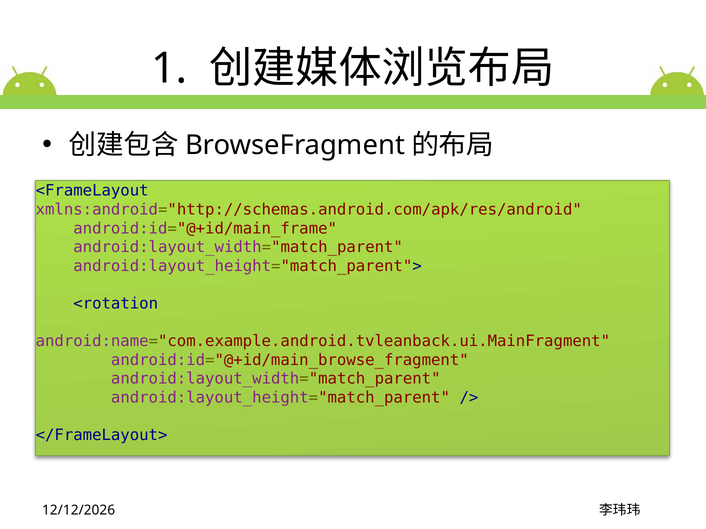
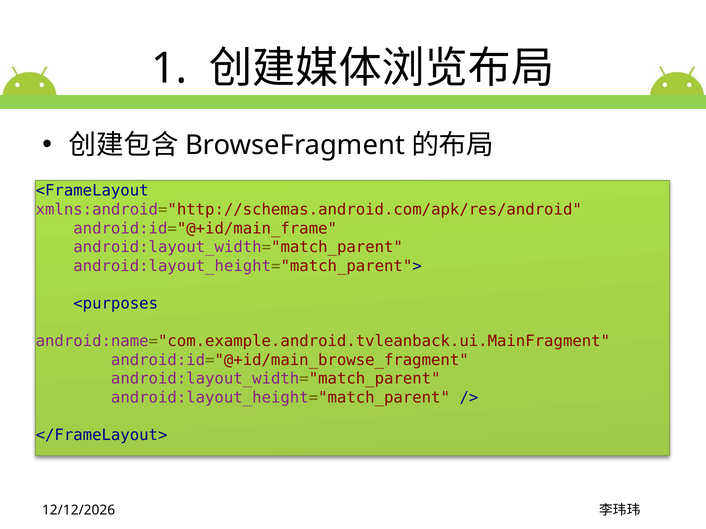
<rotation: <rotation -> <purposes
